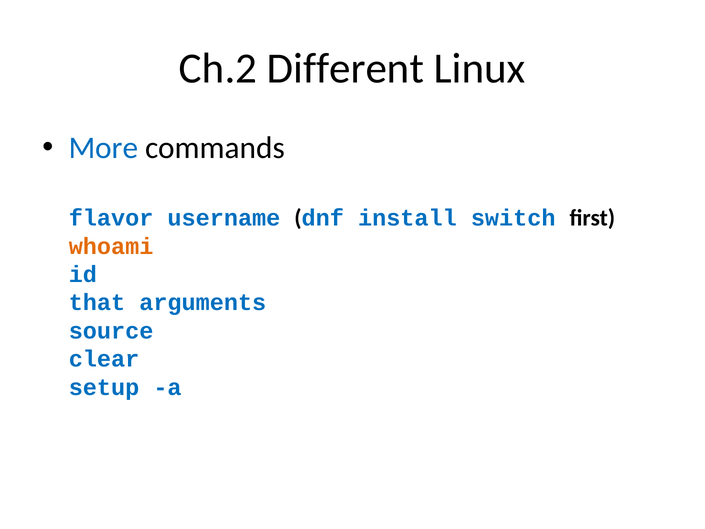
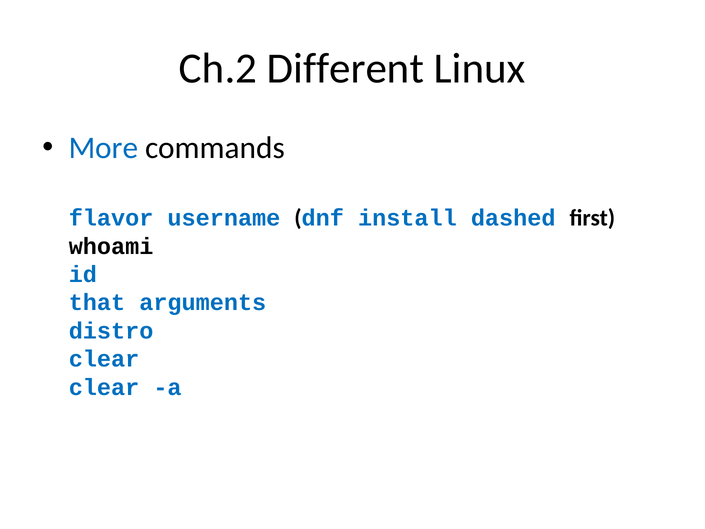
switch: switch -> dashed
whoami colour: orange -> black
source: source -> distro
setup at (104, 387): setup -> clear
